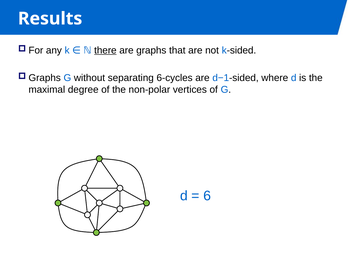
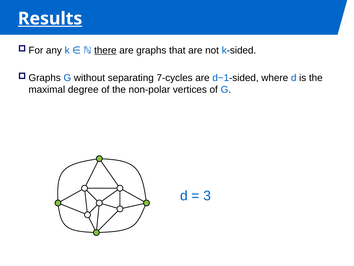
Results underline: none -> present
6-cycles: 6-cycles -> 7-cycles
6: 6 -> 3
